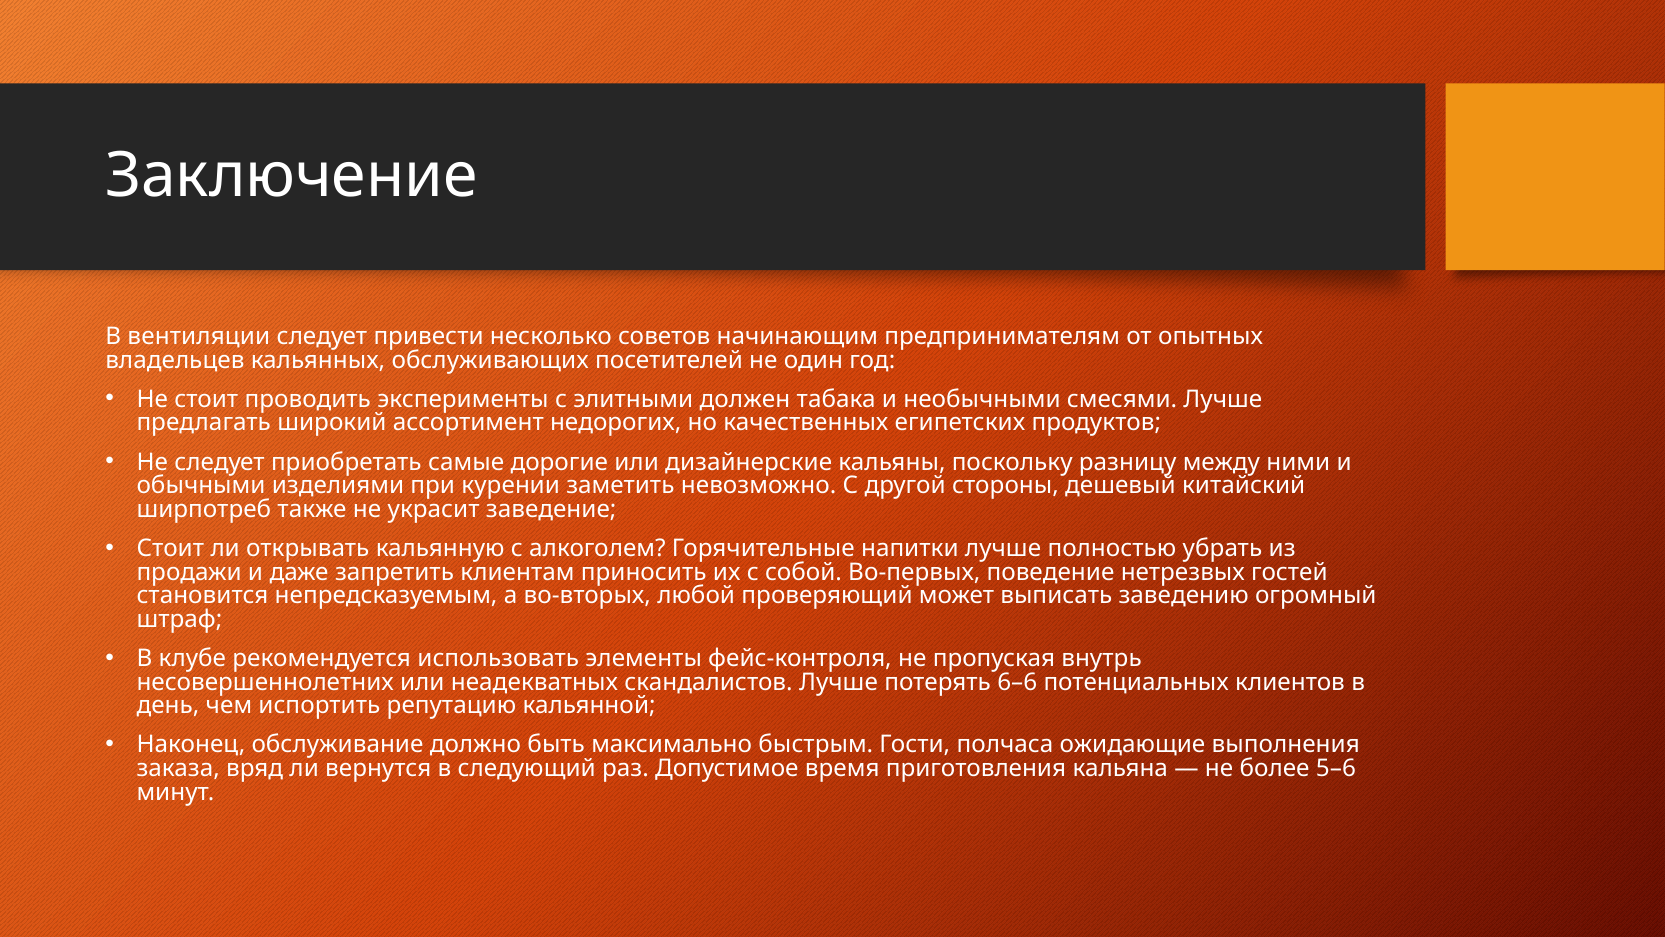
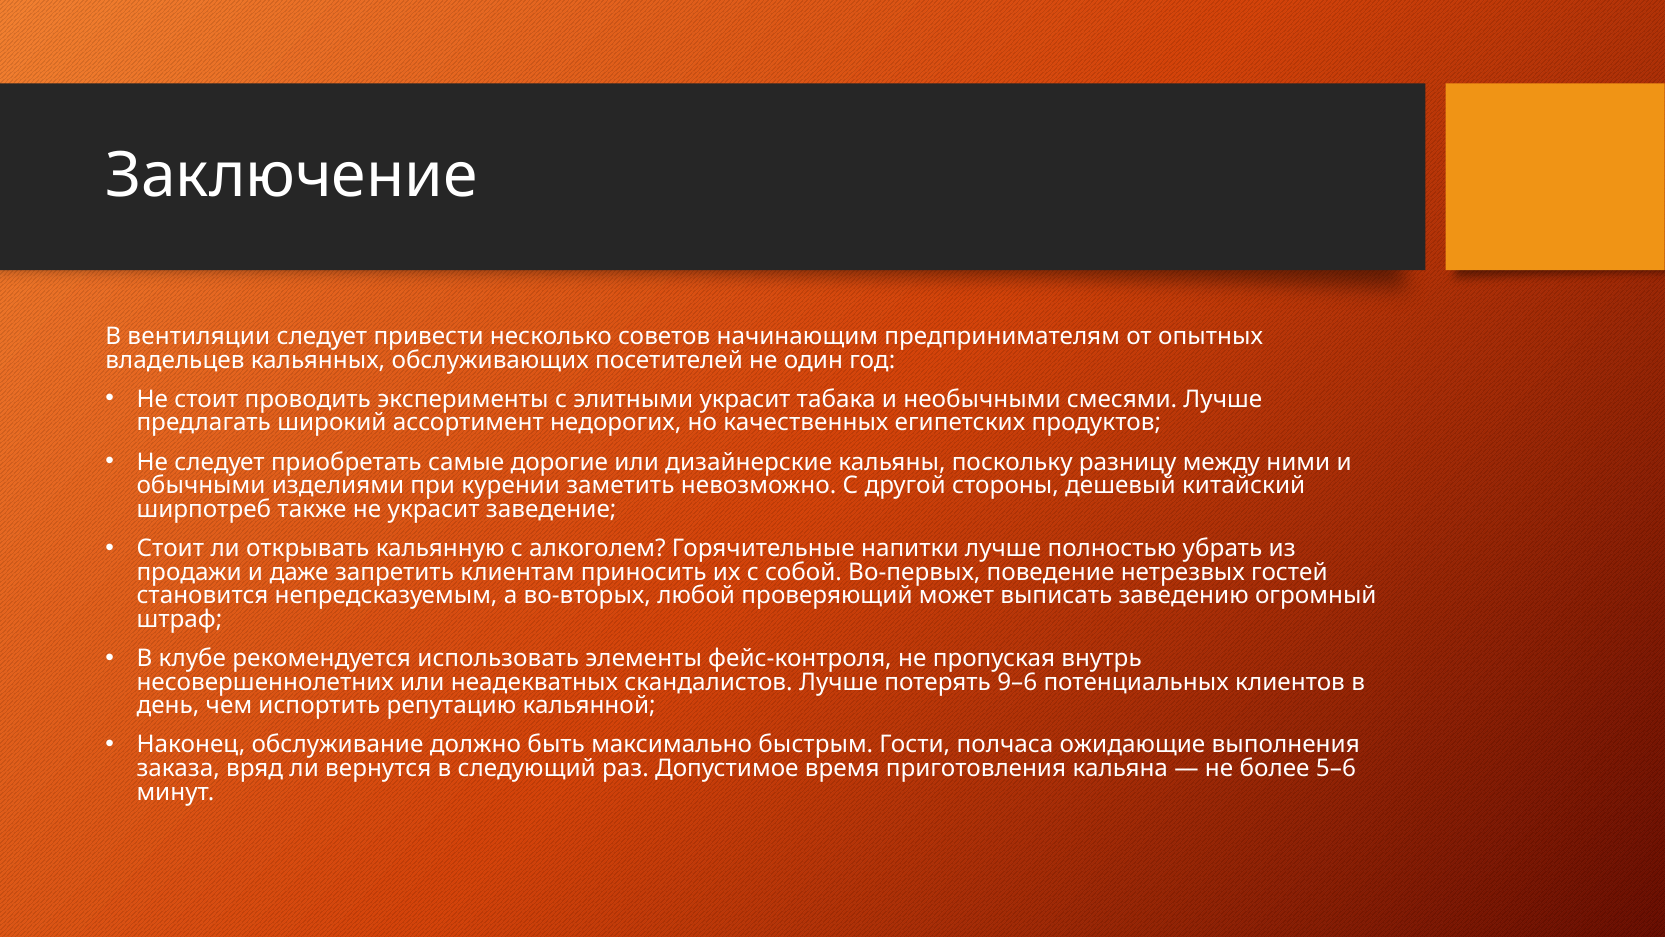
элитными должен: должен -> украсит
6–6: 6–6 -> 9–6
